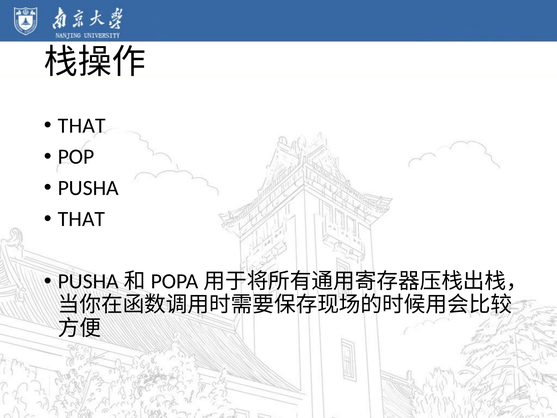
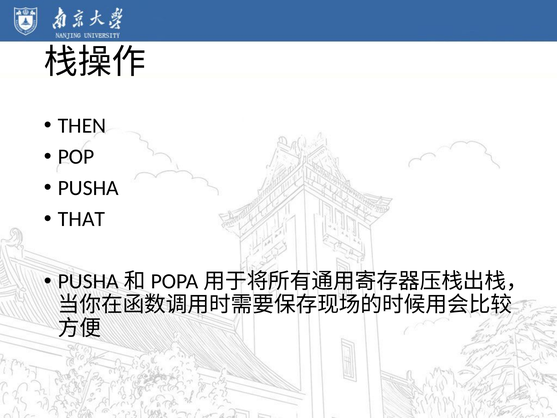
THAT at (82, 126): THAT -> THEN
